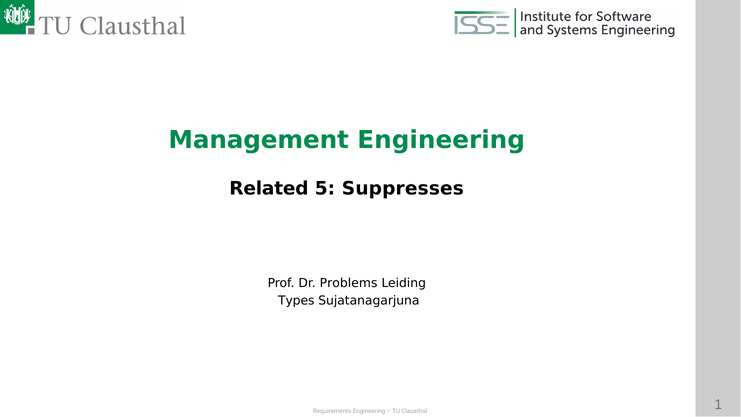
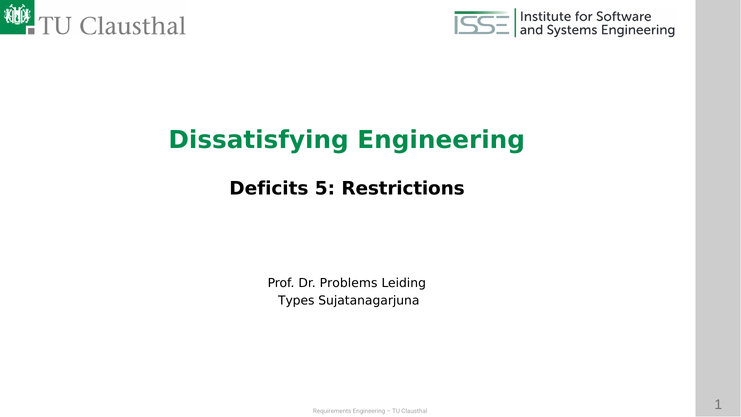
Management: Management -> Dissatisfying
Related: Related -> Deficits
Suppresses: Suppresses -> Restrictions
